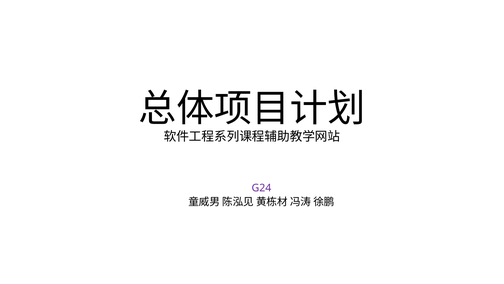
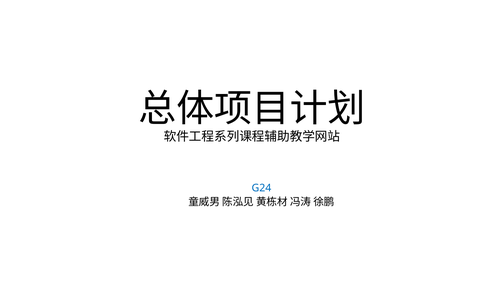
G24 colour: purple -> blue
